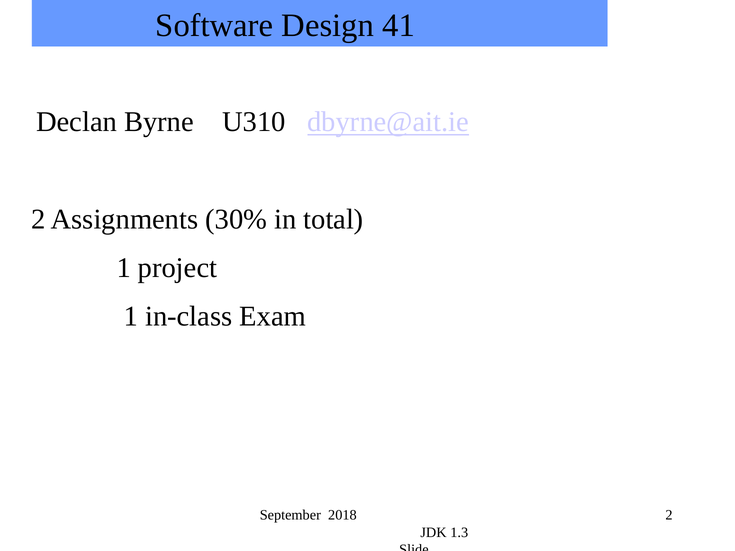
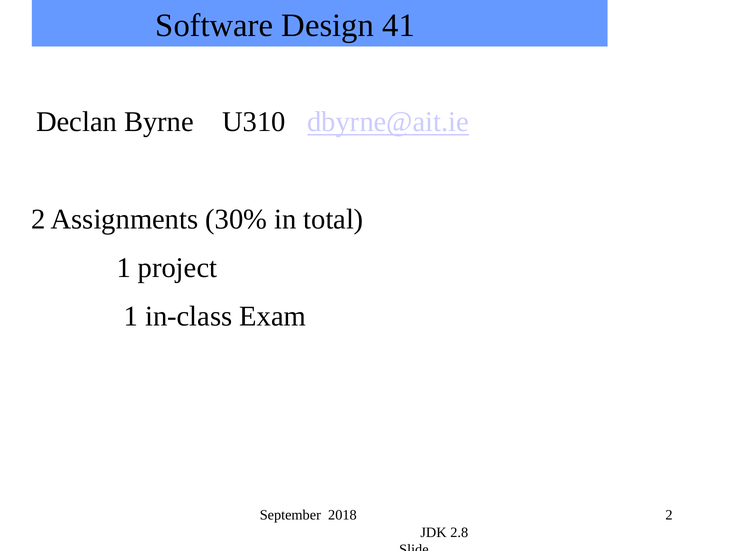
1.3: 1.3 -> 2.8
